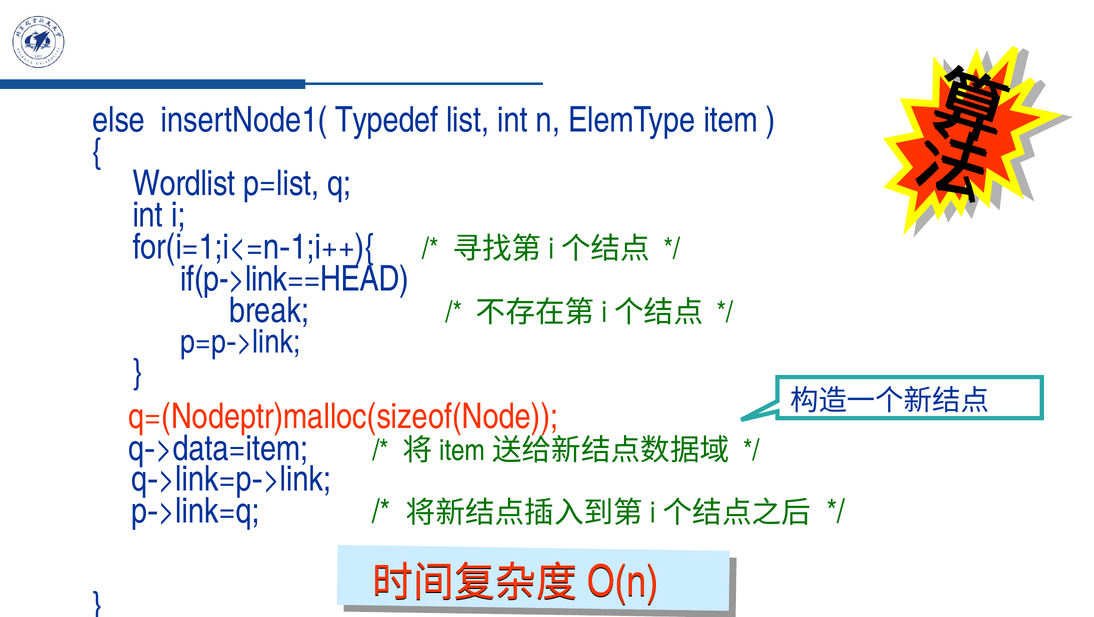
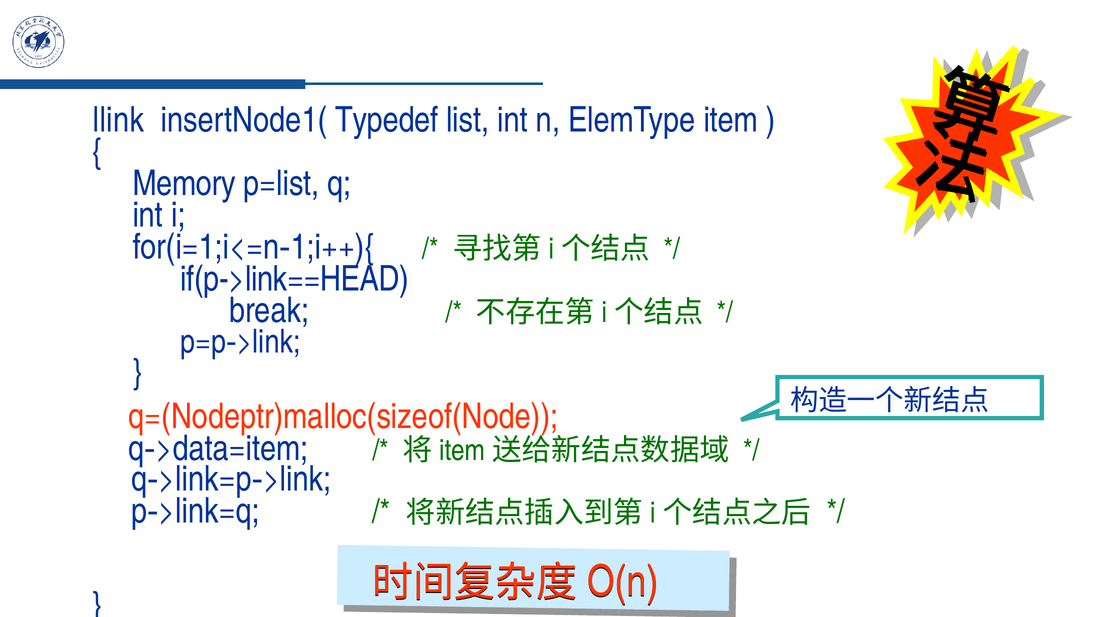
else: else -> llink
Wordlist: Wordlist -> Memory
